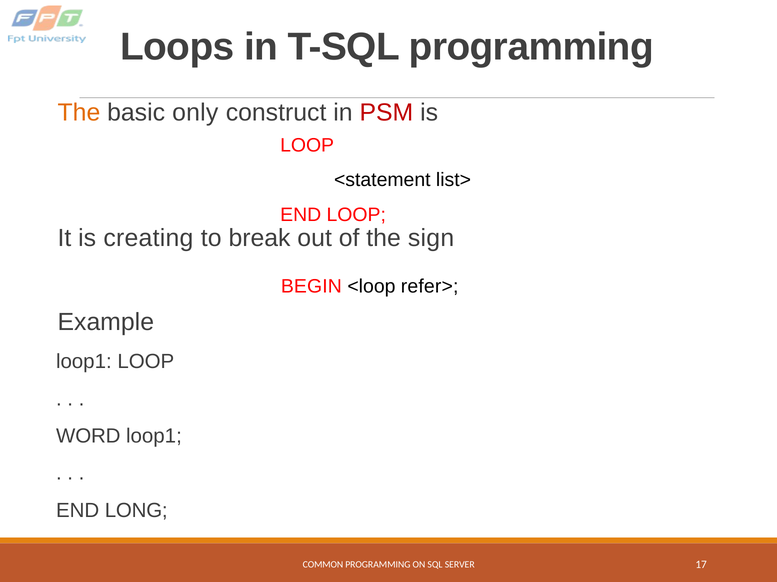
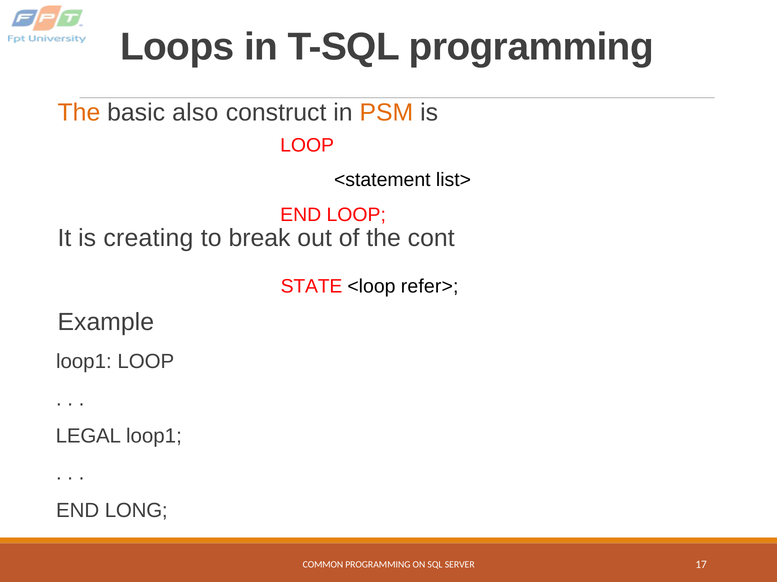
only: only -> also
PSM colour: red -> orange
sign: sign -> cont
BEGIN: BEGIN -> STATE
WORD: WORD -> LEGAL
